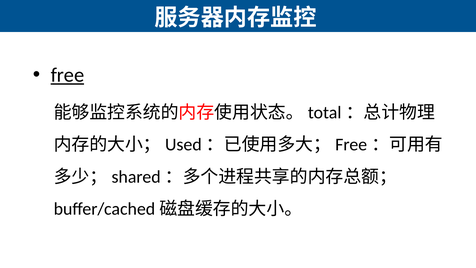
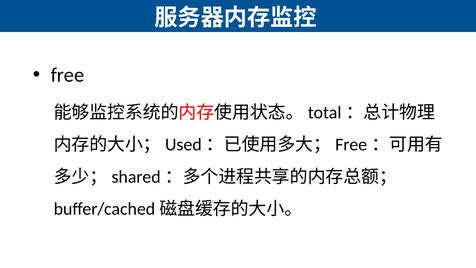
free underline: present -> none
